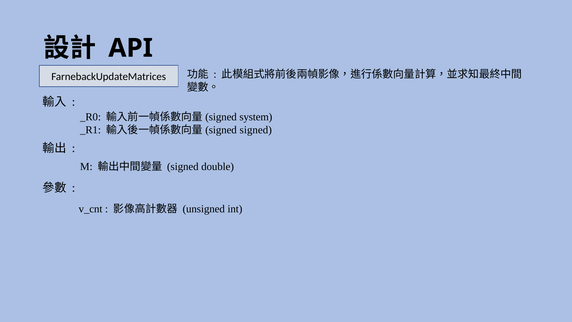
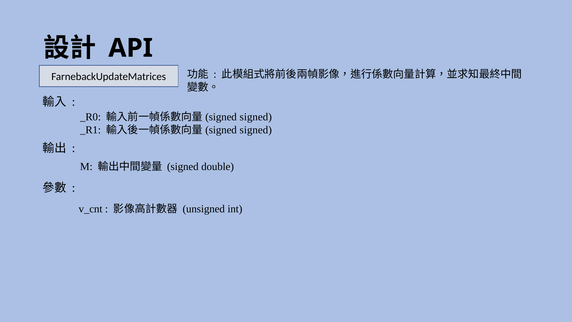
system at (256, 117): system -> signed
